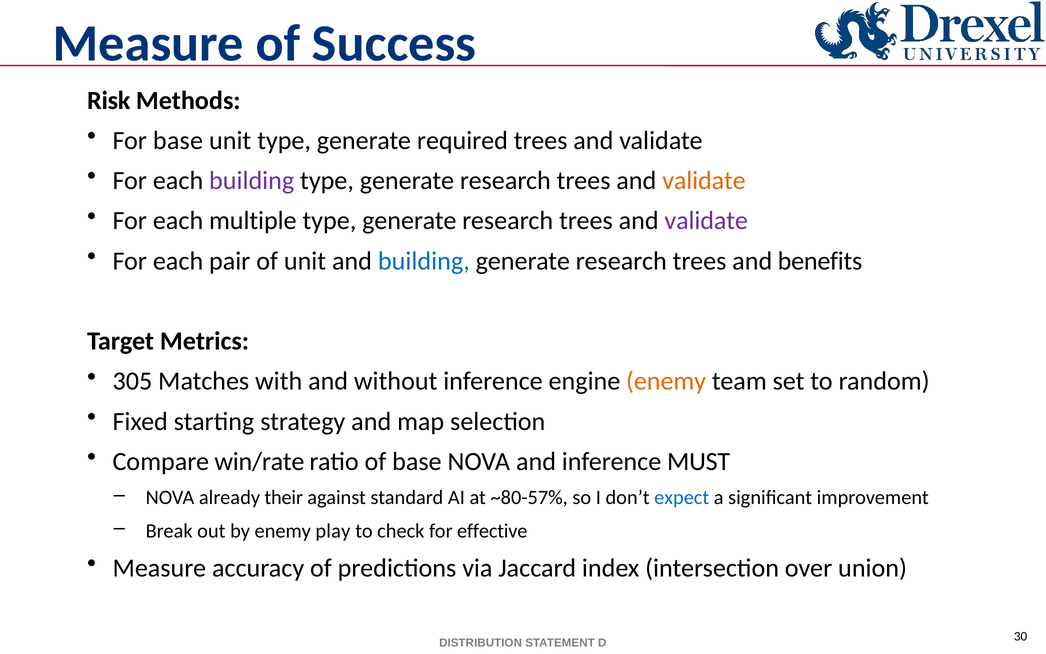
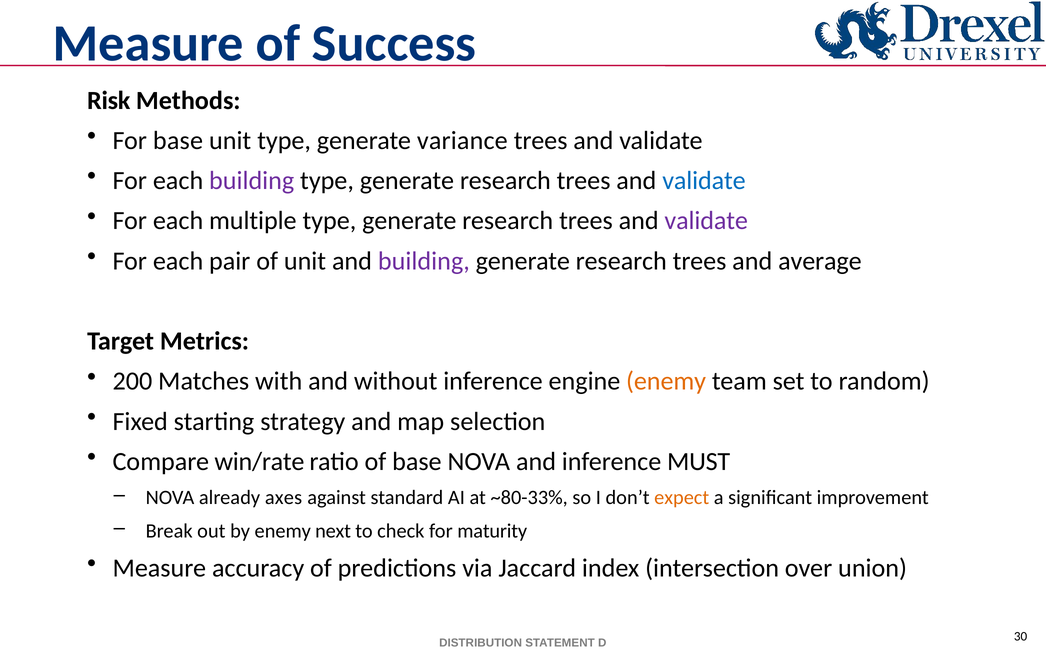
required: required -> variance
validate at (704, 181) colour: orange -> blue
building at (424, 261) colour: blue -> purple
benefits: benefits -> average
305: 305 -> 200
their: their -> axes
~80-57%: ~80-57% -> ~80-33%
expect colour: blue -> orange
play: play -> next
effective: effective -> maturity
